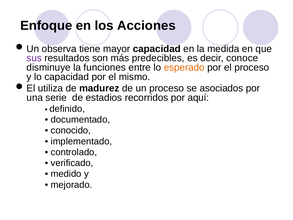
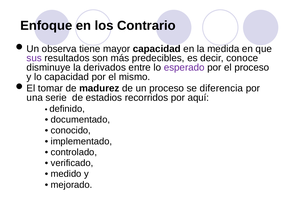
Acciones: Acciones -> Contrario
funciones: funciones -> derivados
esperado colour: orange -> purple
utiliza: utiliza -> tomar
asociados: asociados -> diferencia
